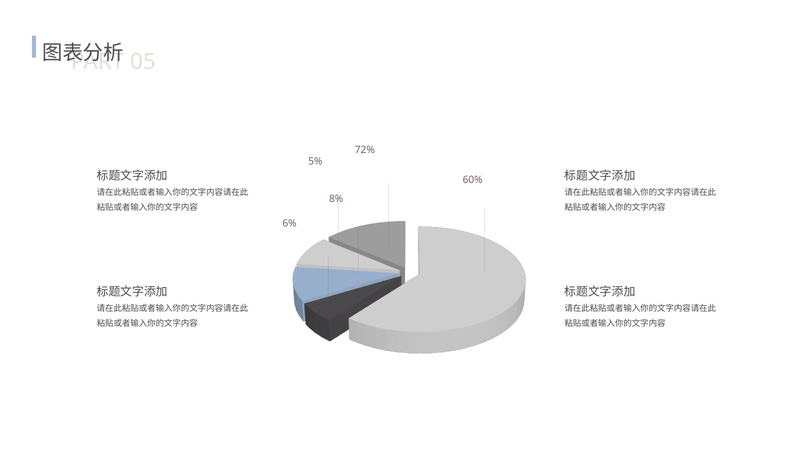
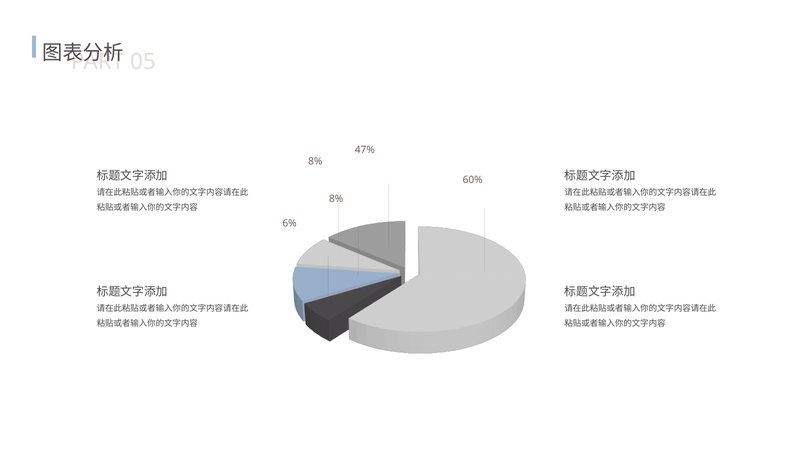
72%: 72% -> 47%
5% at (315, 162): 5% -> 8%
